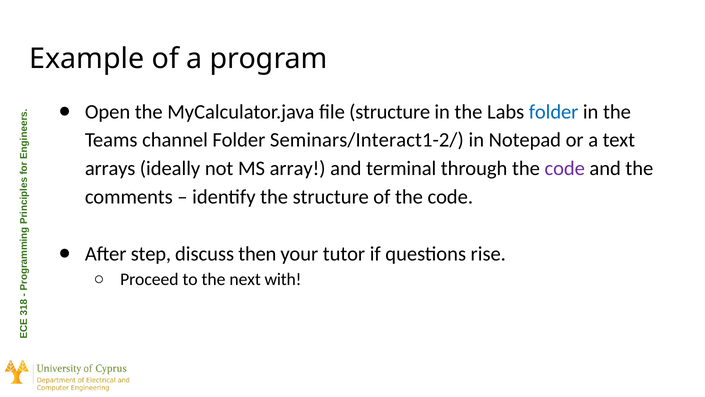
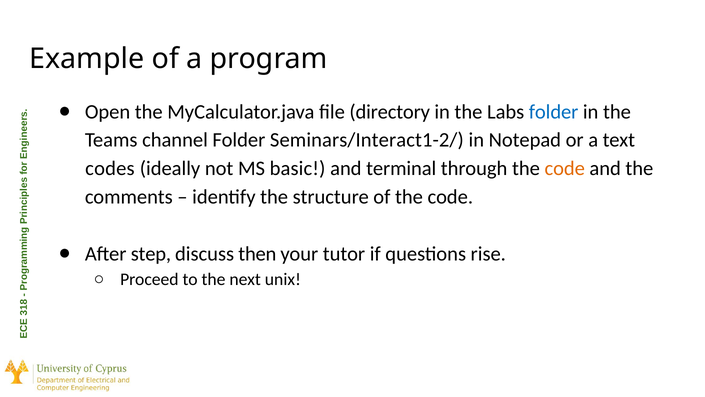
file structure: structure -> directory
arrays: arrays -> codes
array: array -> basic
code at (565, 168) colour: purple -> orange
with: with -> unix
